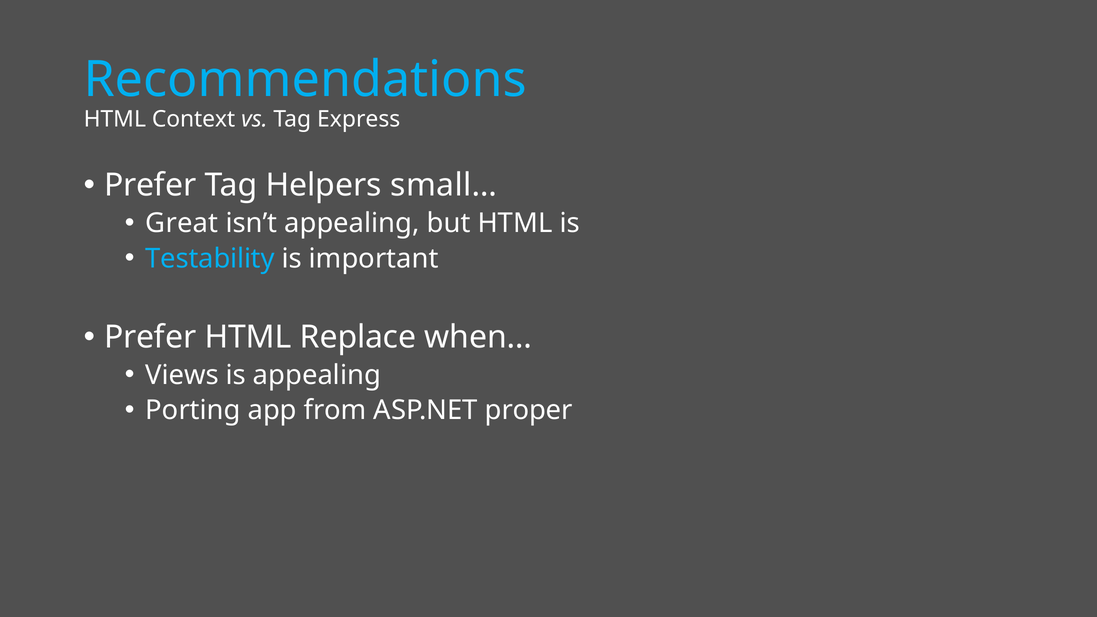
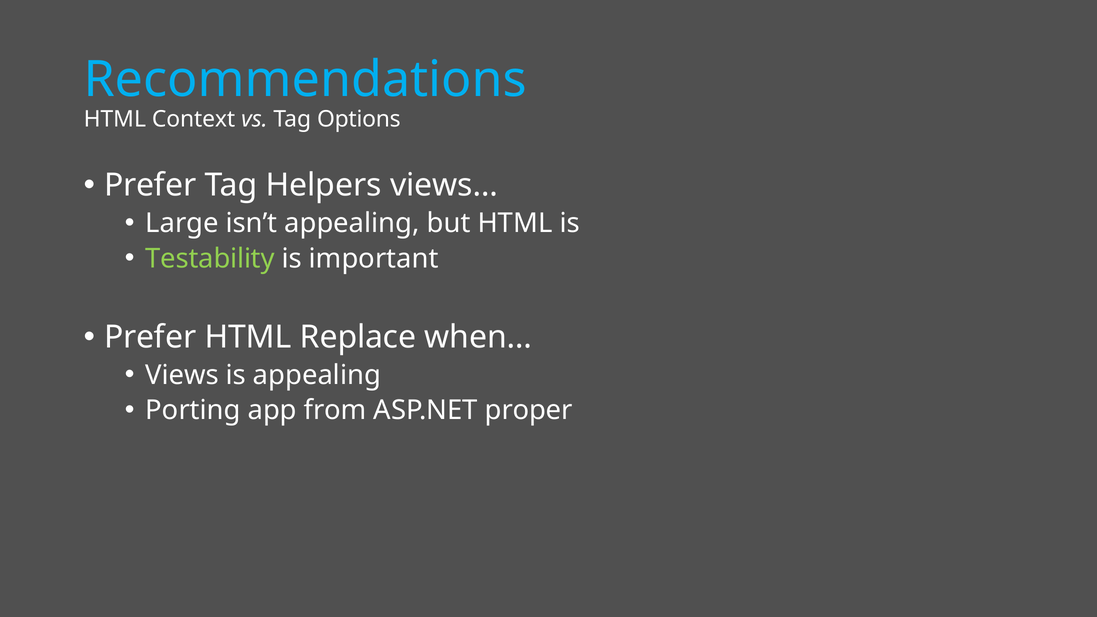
Express: Express -> Options
small…: small… -> views…
Great: Great -> Large
Testability colour: light blue -> light green
